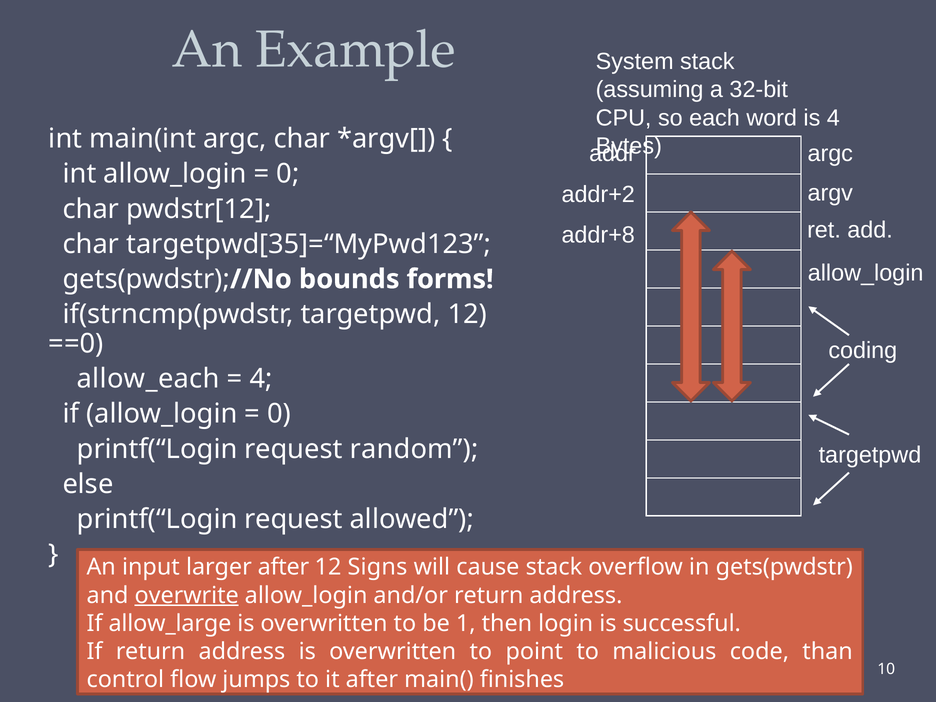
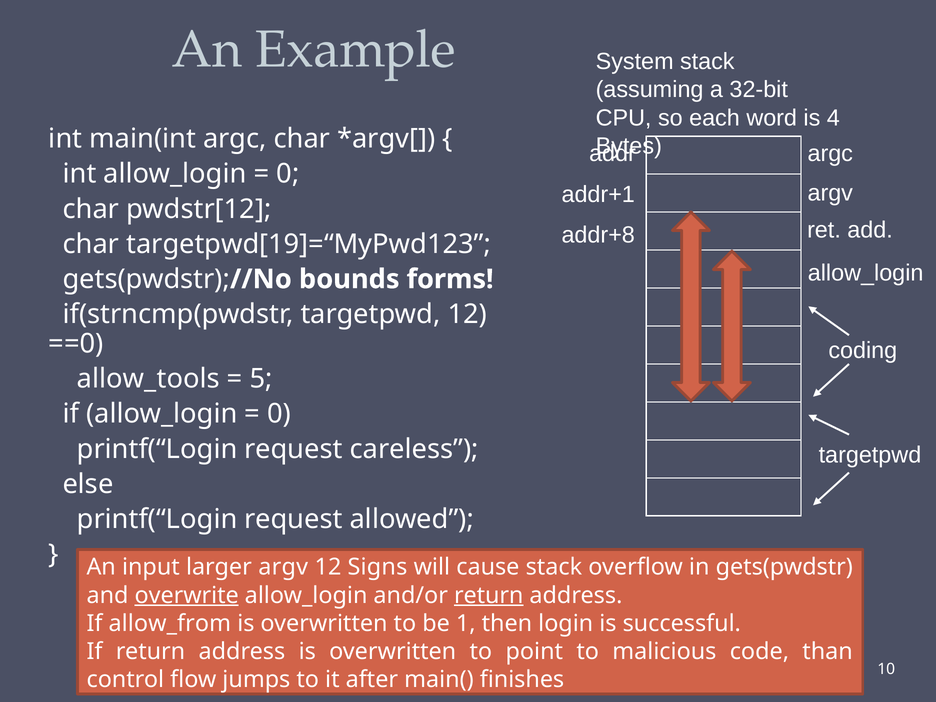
addr+2: addr+2 -> addr+1
targetpwd[35]=“MyPwd123: targetpwd[35]=“MyPwd123 -> targetpwd[19]=“MyPwd123
allow_each: allow_each -> allow_tools
4 at (261, 379): 4 -> 5
random: random -> careless
larger after: after -> argv
return at (489, 595) underline: none -> present
allow_large: allow_large -> allow_from
